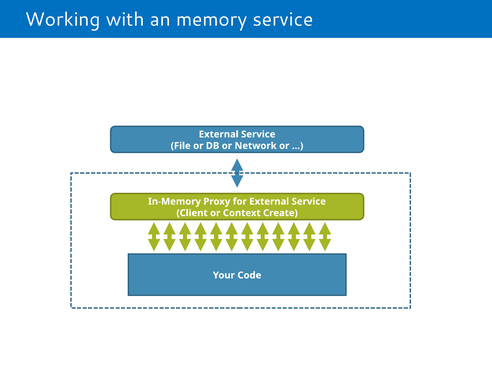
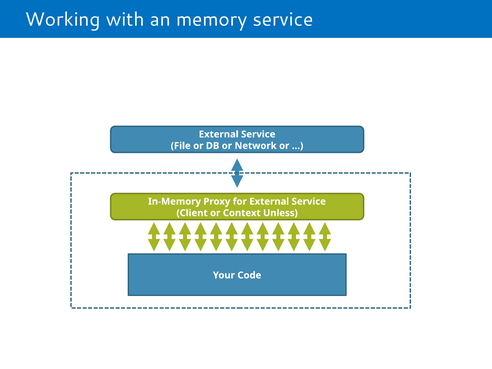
Create: Create -> Unless
